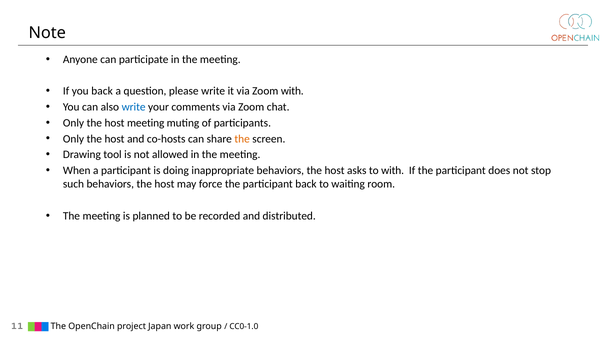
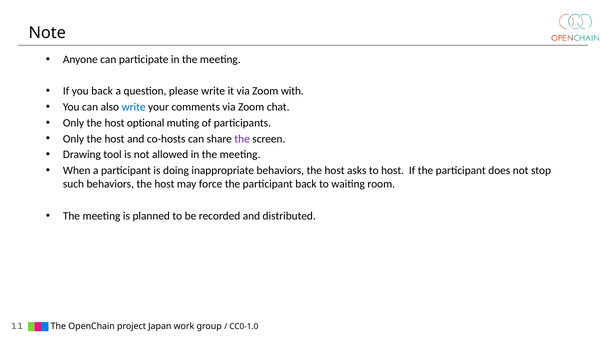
host meeting: meeting -> optional
the at (242, 139) colour: orange -> purple
to with: with -> host
